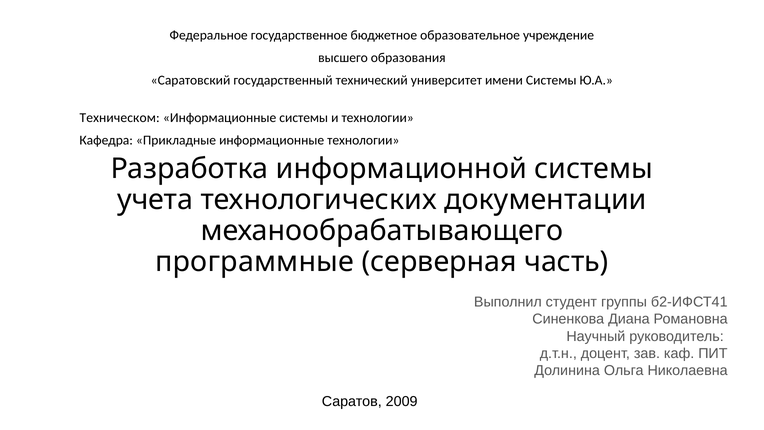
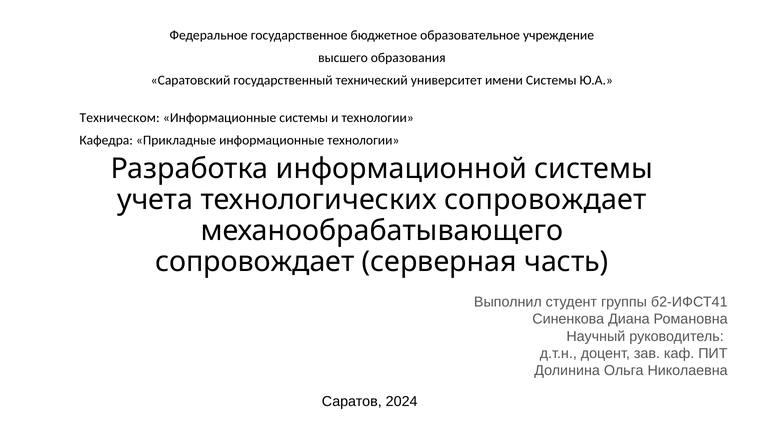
технологических документации: документации -> сопровождает
программные at (255, 262): программные -> сопровождает
2009: 2009 -> 2024
